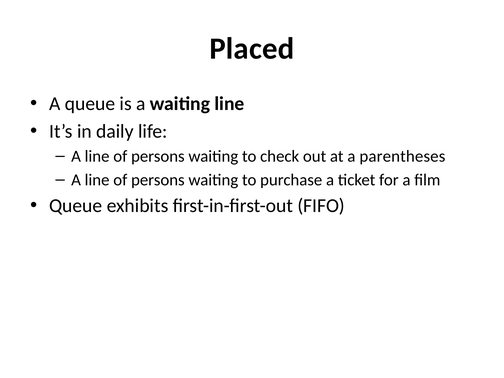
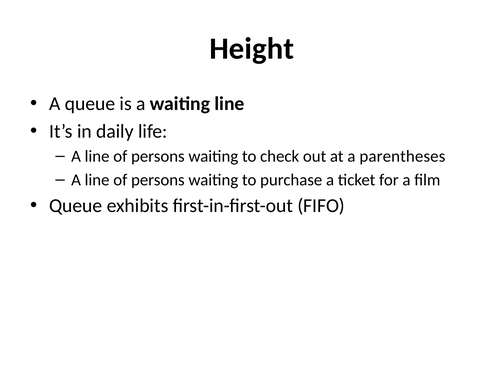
Placed: Placed -> Height
